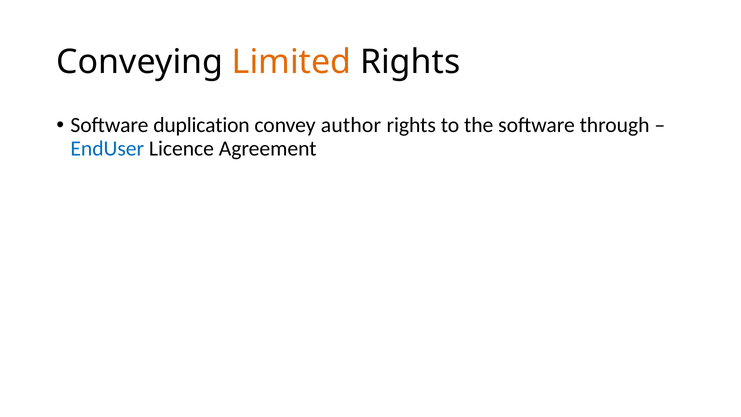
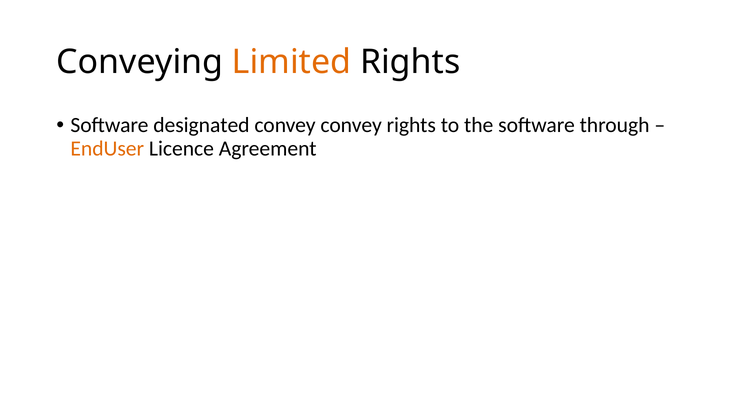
duplication: duplication -> designated
convey author: author -> convey
EndUser colour: blue -> orange
